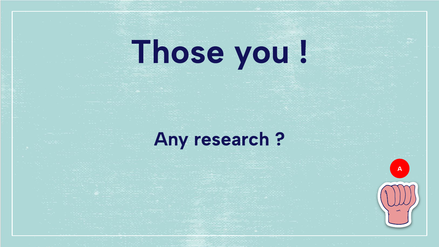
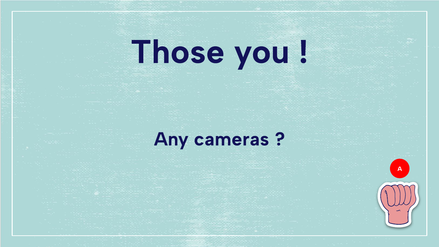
research: research -> cameras
